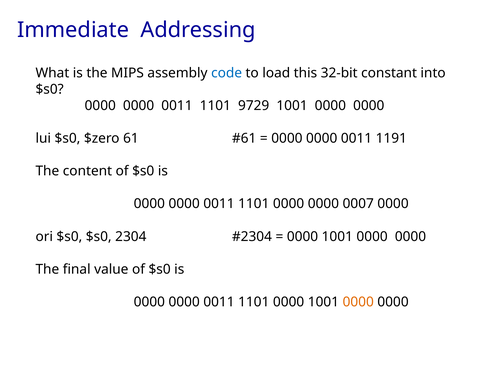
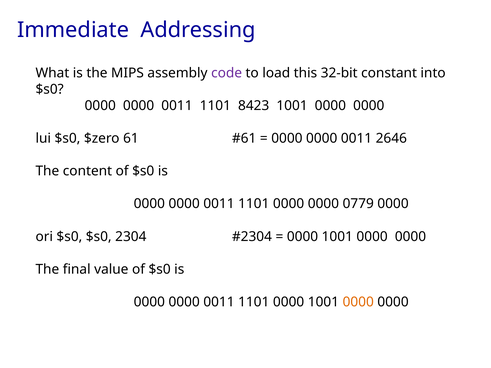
code colour: blue -> purple
9729: 9729 -> 8423
1191: 1191 -> 2646
0007: 0007 -> 0779
